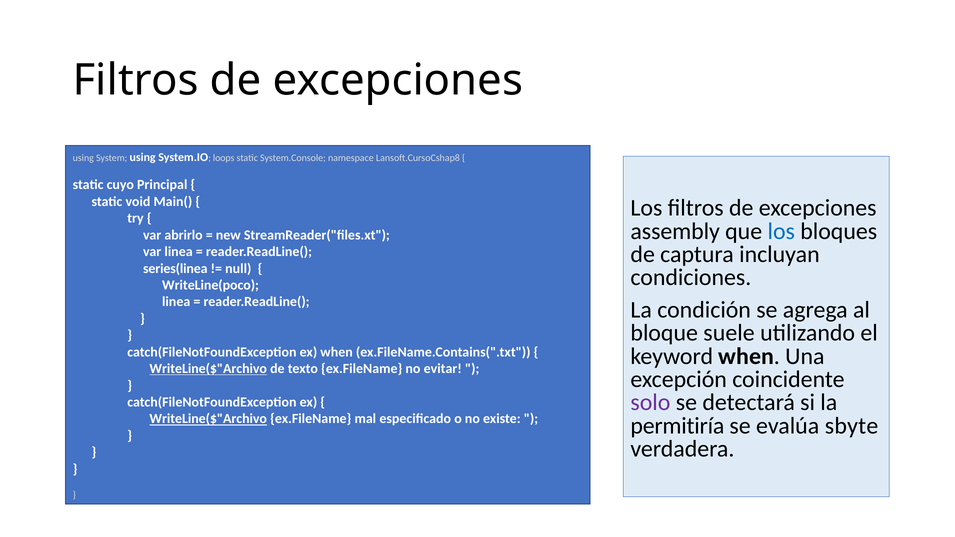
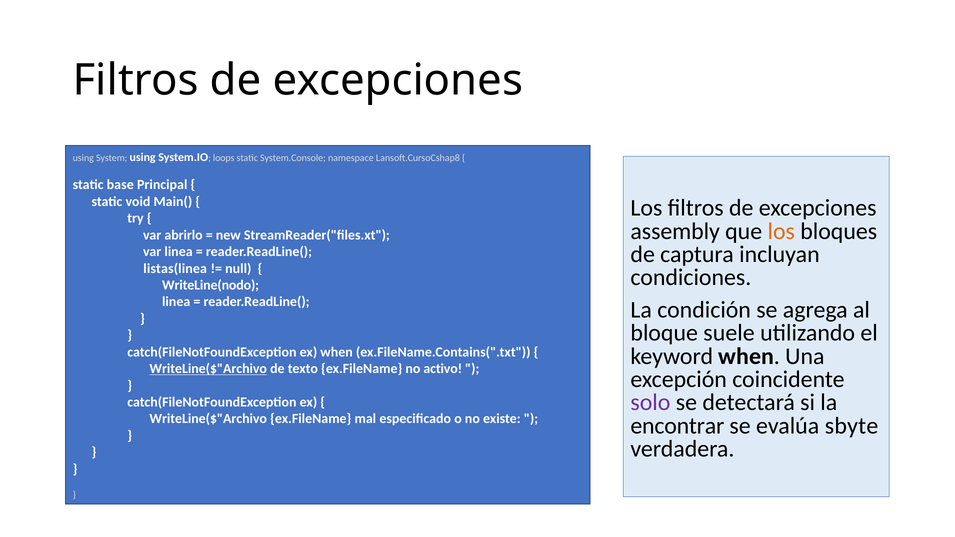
cuyo: cuyo -> base
los at (781, 231) colour: blue -> orange
series(linea: series(linea -> listas(linea
WriteLine(poco: WriteLine(poco -> WriteLine(nodo
evitar: evitar -> activo
WriteLine($"Archivo at (208, 419) underline: present -> none
permitiría: permitiría -> encontrar
